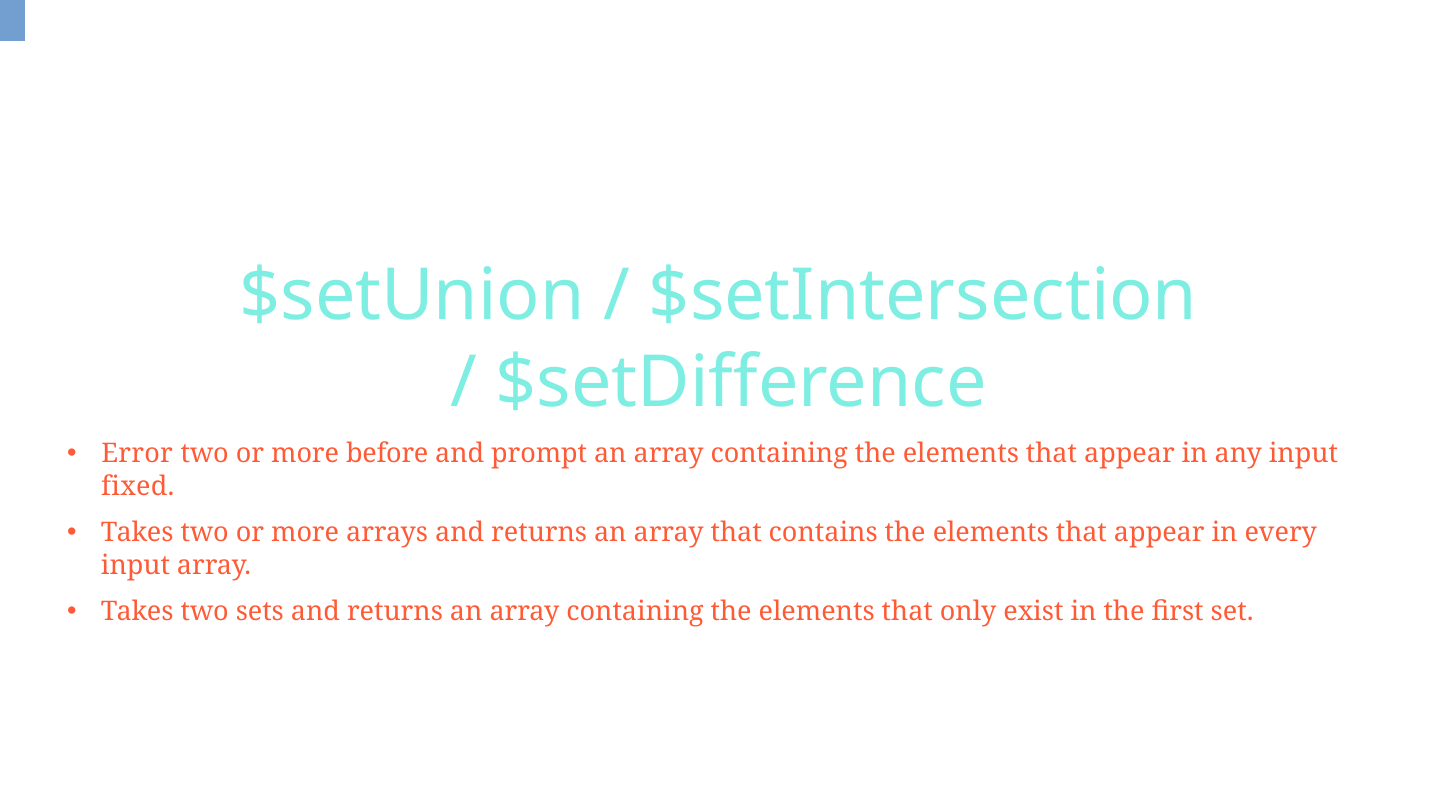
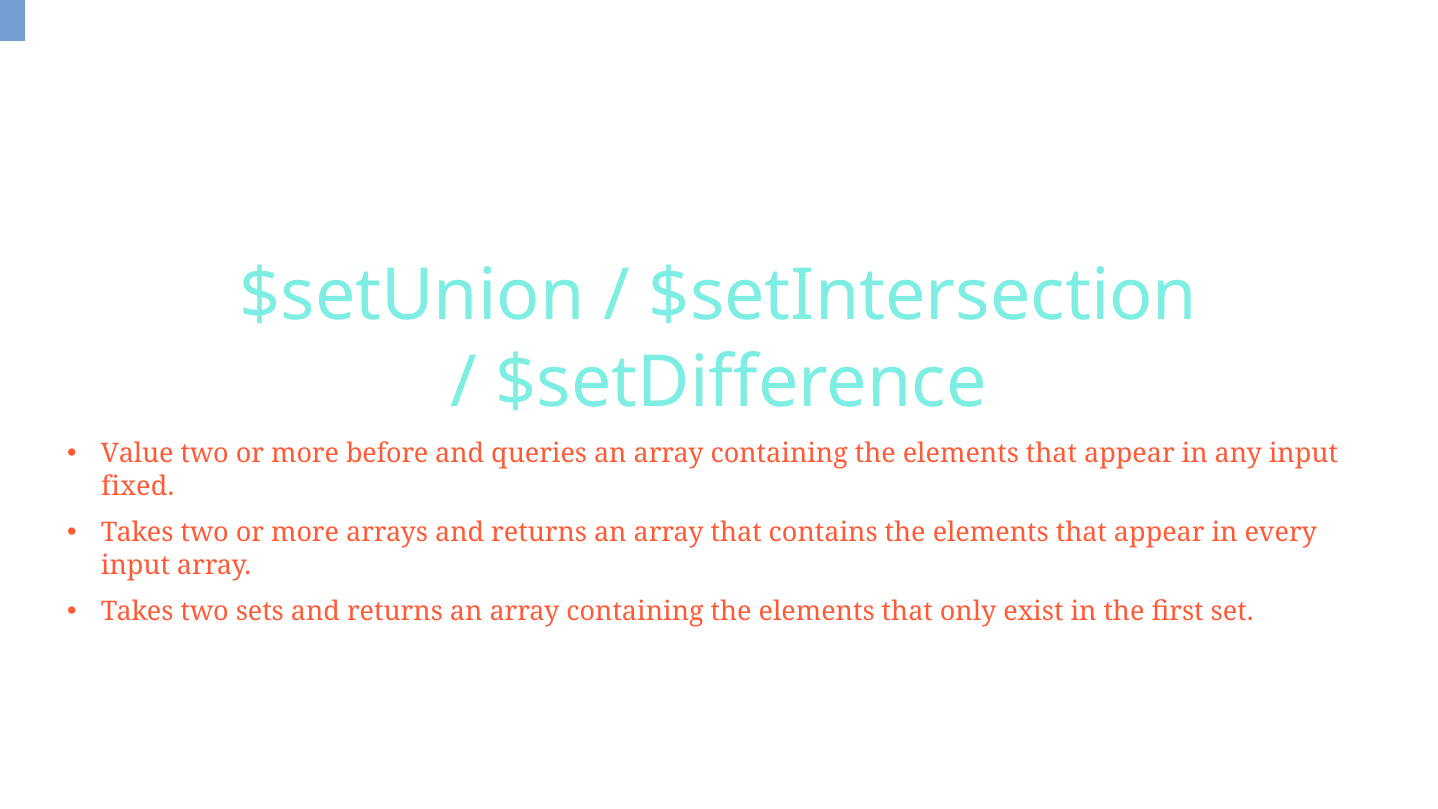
Error: Error -> Value
prompt: prompt -> queries
